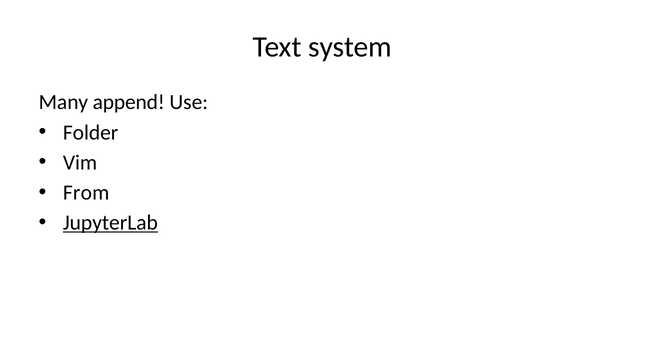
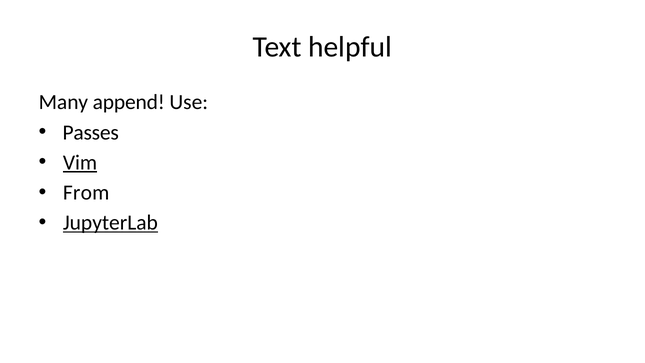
system: system -> helpful
Folder: Folder -> Passes
Vim underline: none -> present
